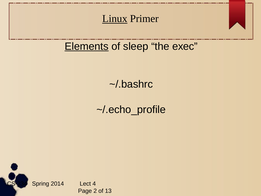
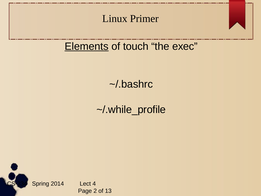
Linux underline: present -> none
sleep: sleep -> touch
~/.echo_profile: ~/.echo_profile -> ~/.while_profile
